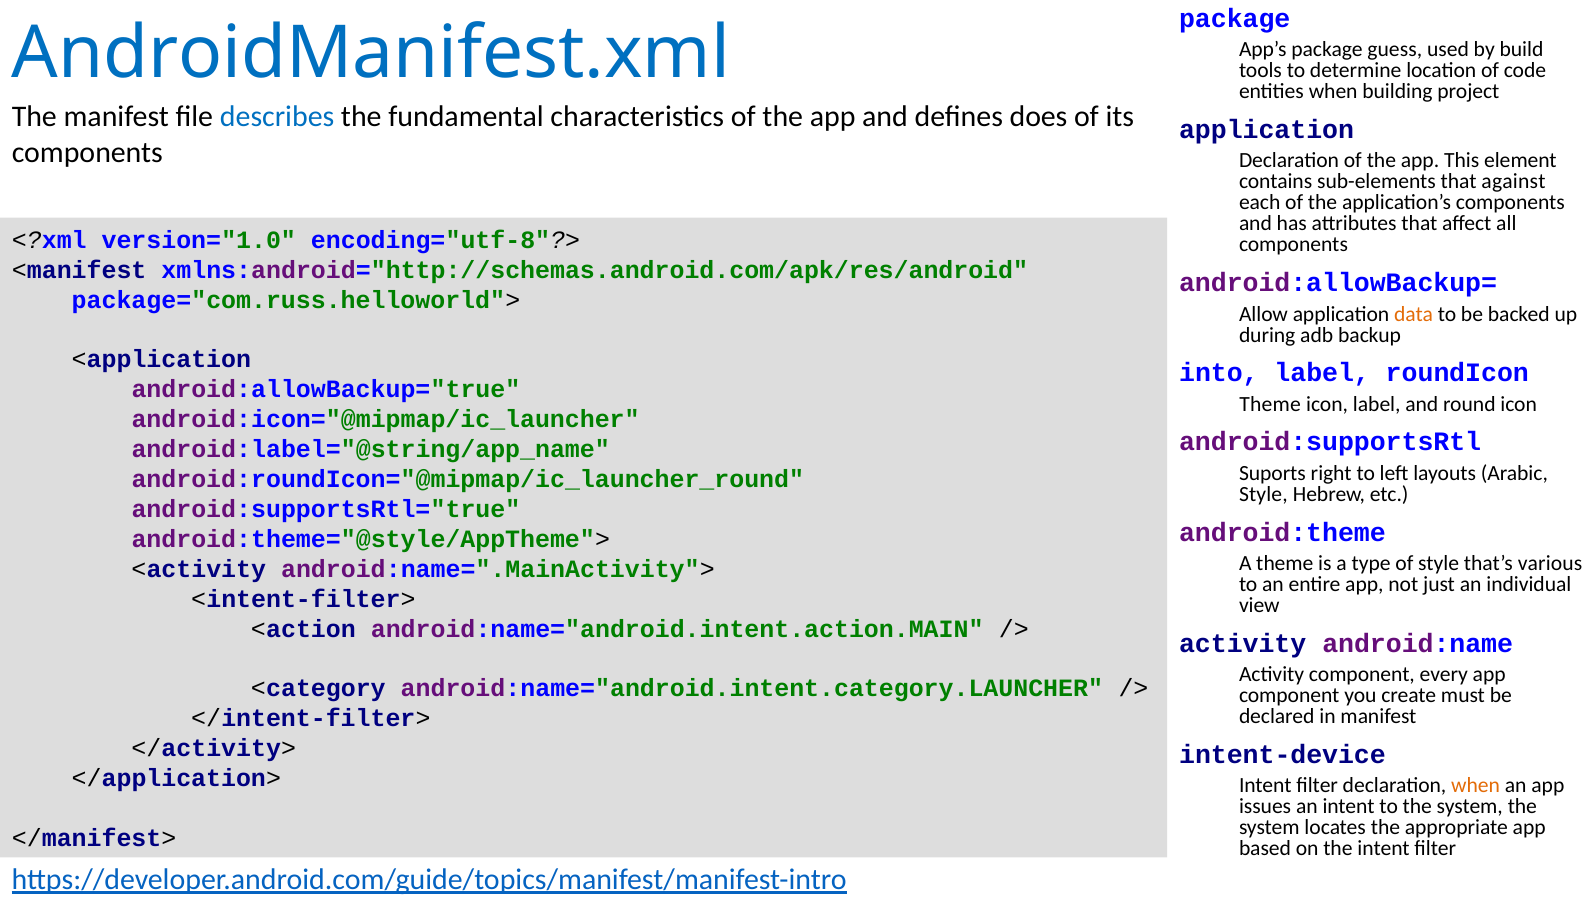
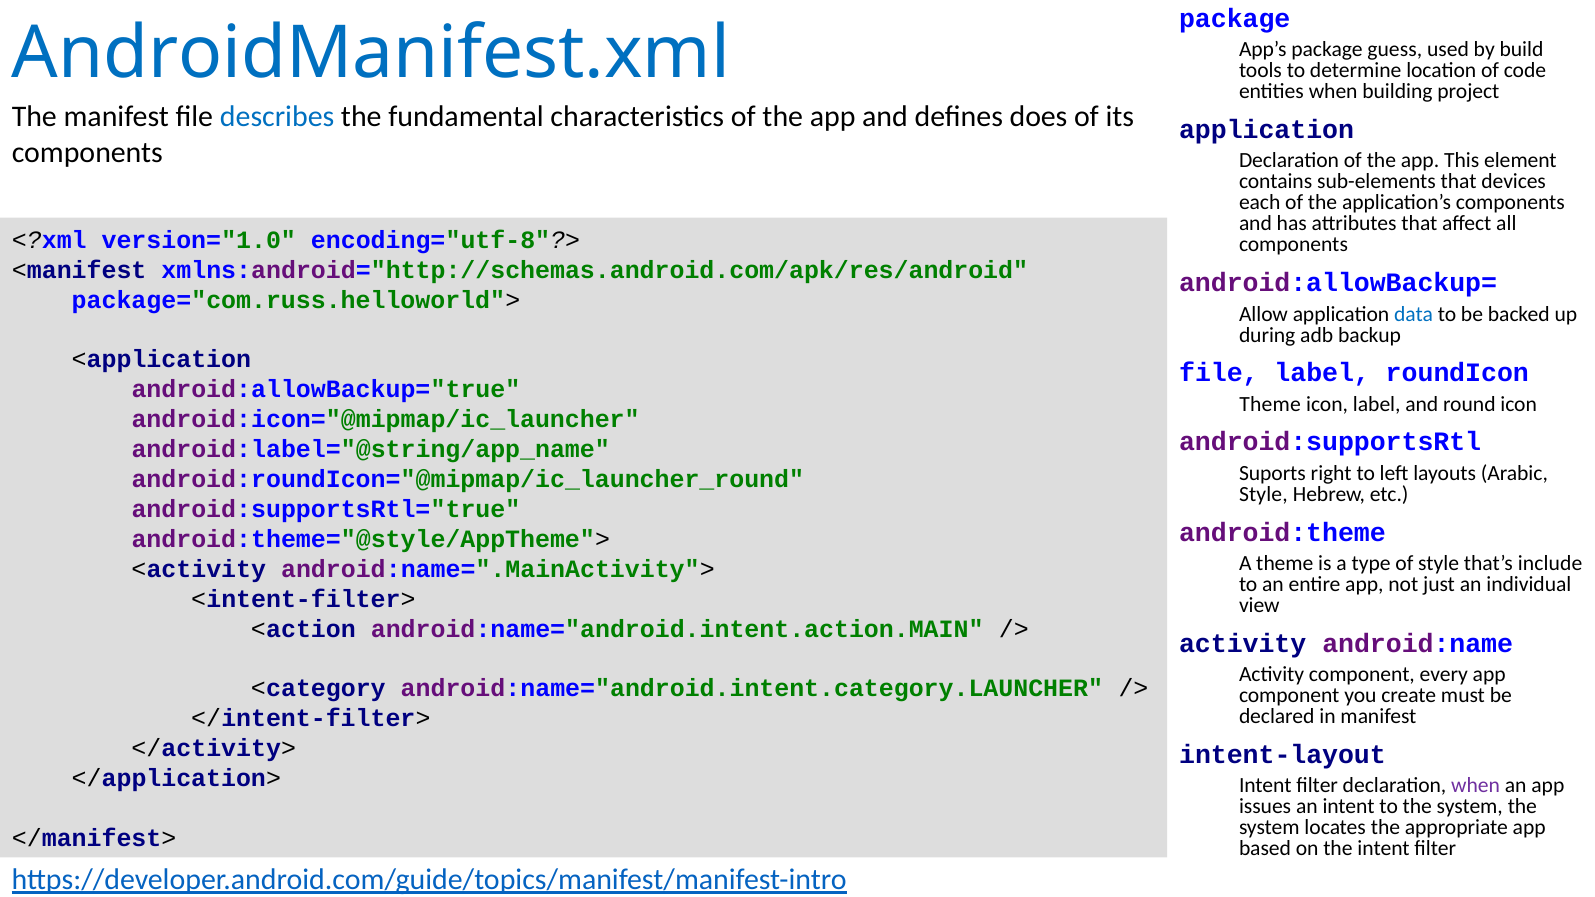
against: against -> devices
data colour: orange -> blue
into at (1219, 373): into -> file
various: various -> include
intent-device: intent-device -> intent-layout
when at (1476, 786) colour: orange -> purple
